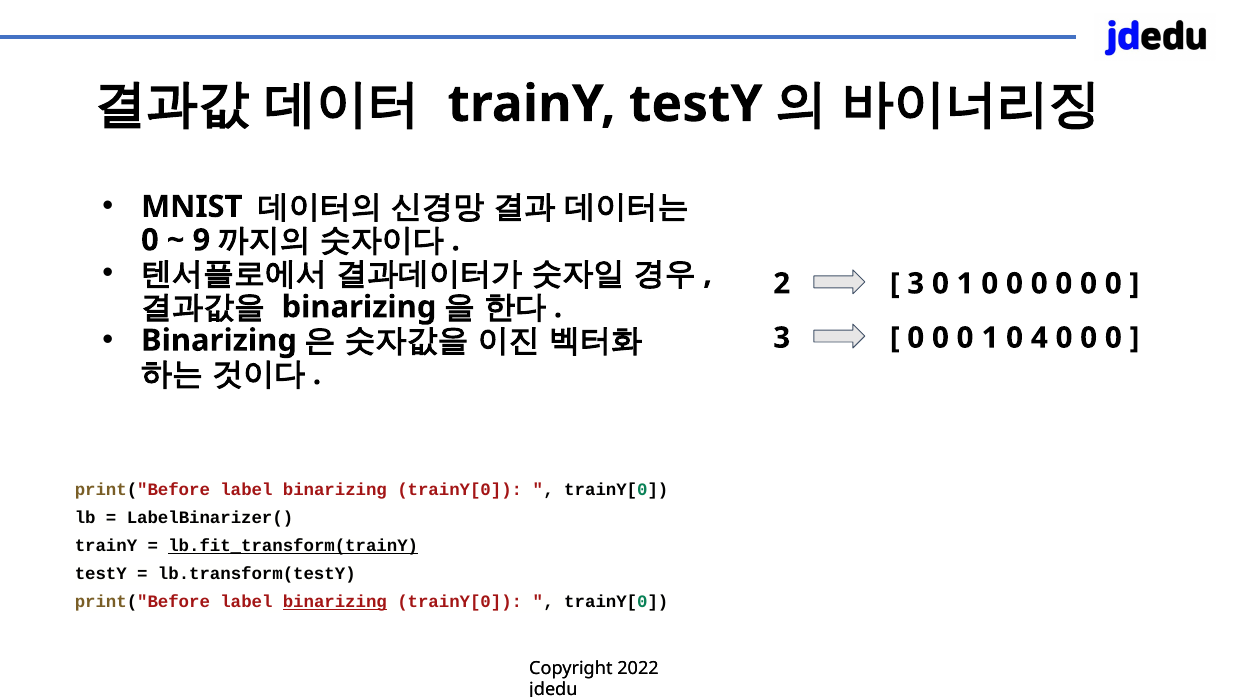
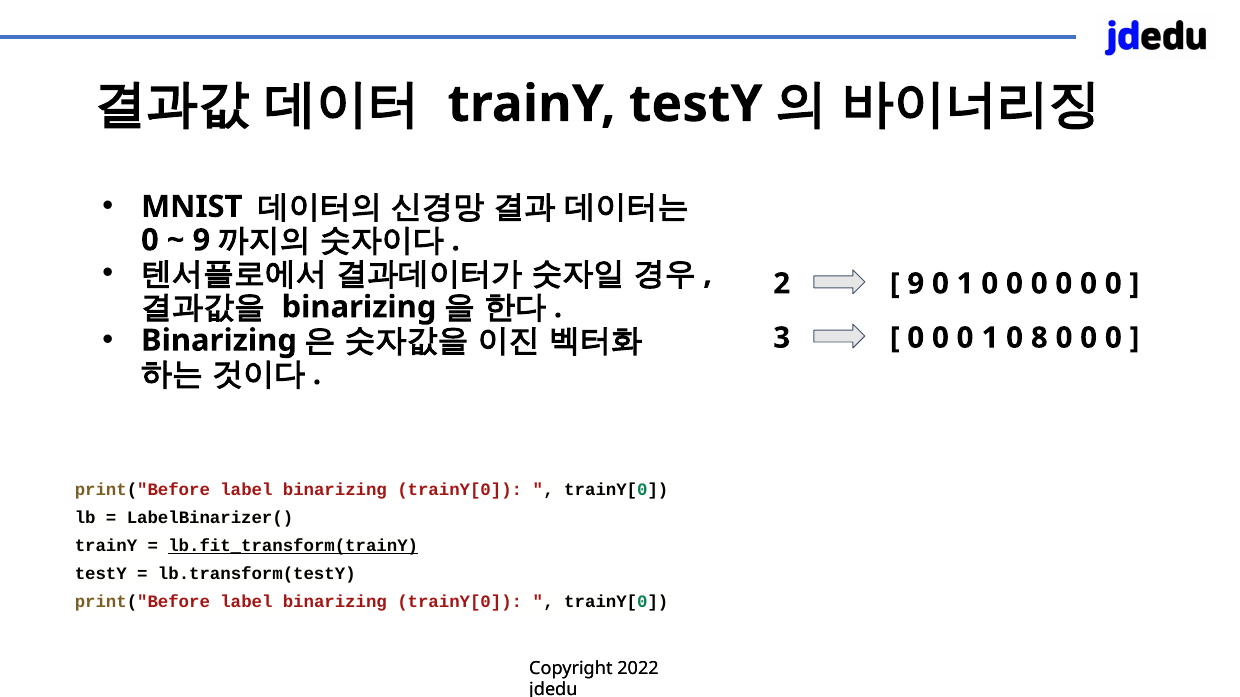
3 at (916, 284): 3 -> 9
4: 4 -> 8
binarizing at (335, 603) underline: present -> none
